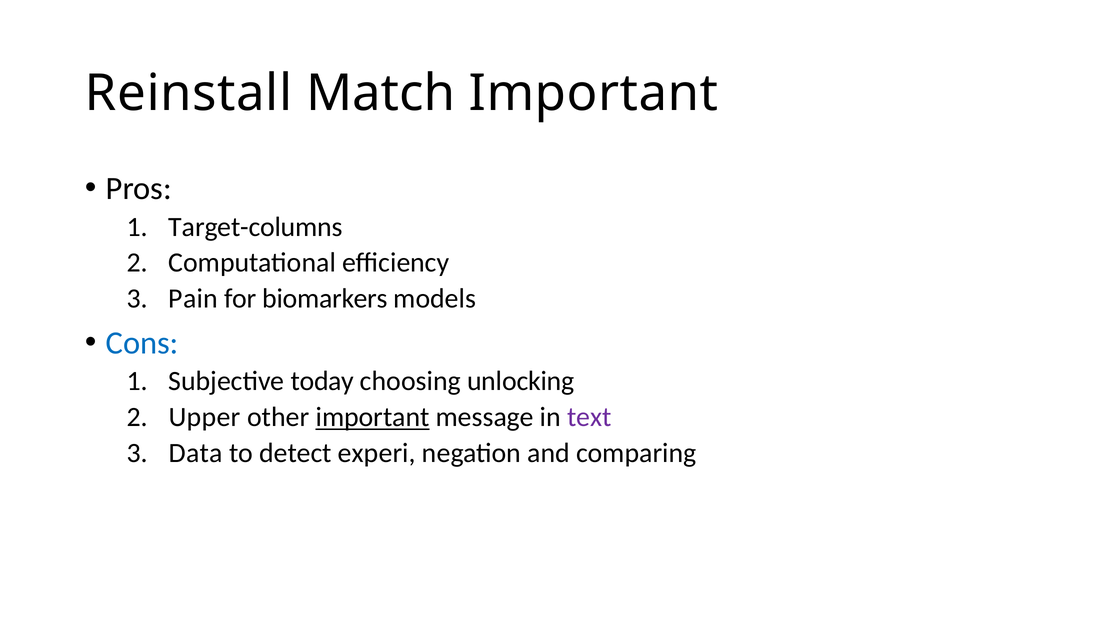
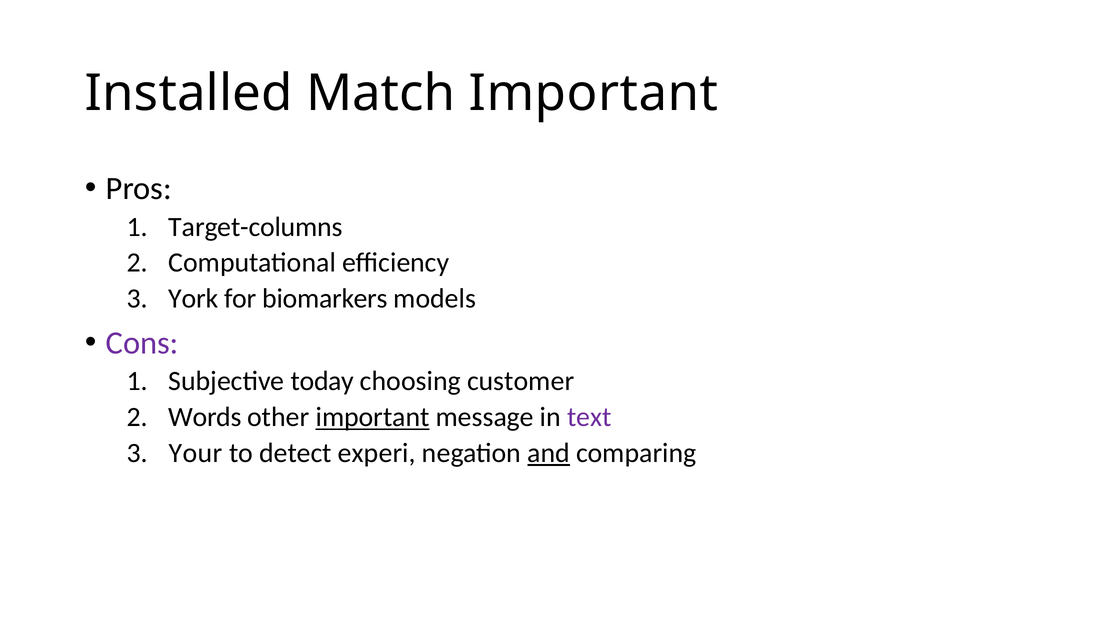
Reinstall: Reinstall -> Installed
Pain: Pain -> York
Cons colour: blue -> purple
unlocking: unlocking -> customer
Upper: Upper -> Words
Data: Data -> Your
and underline: none -> present
